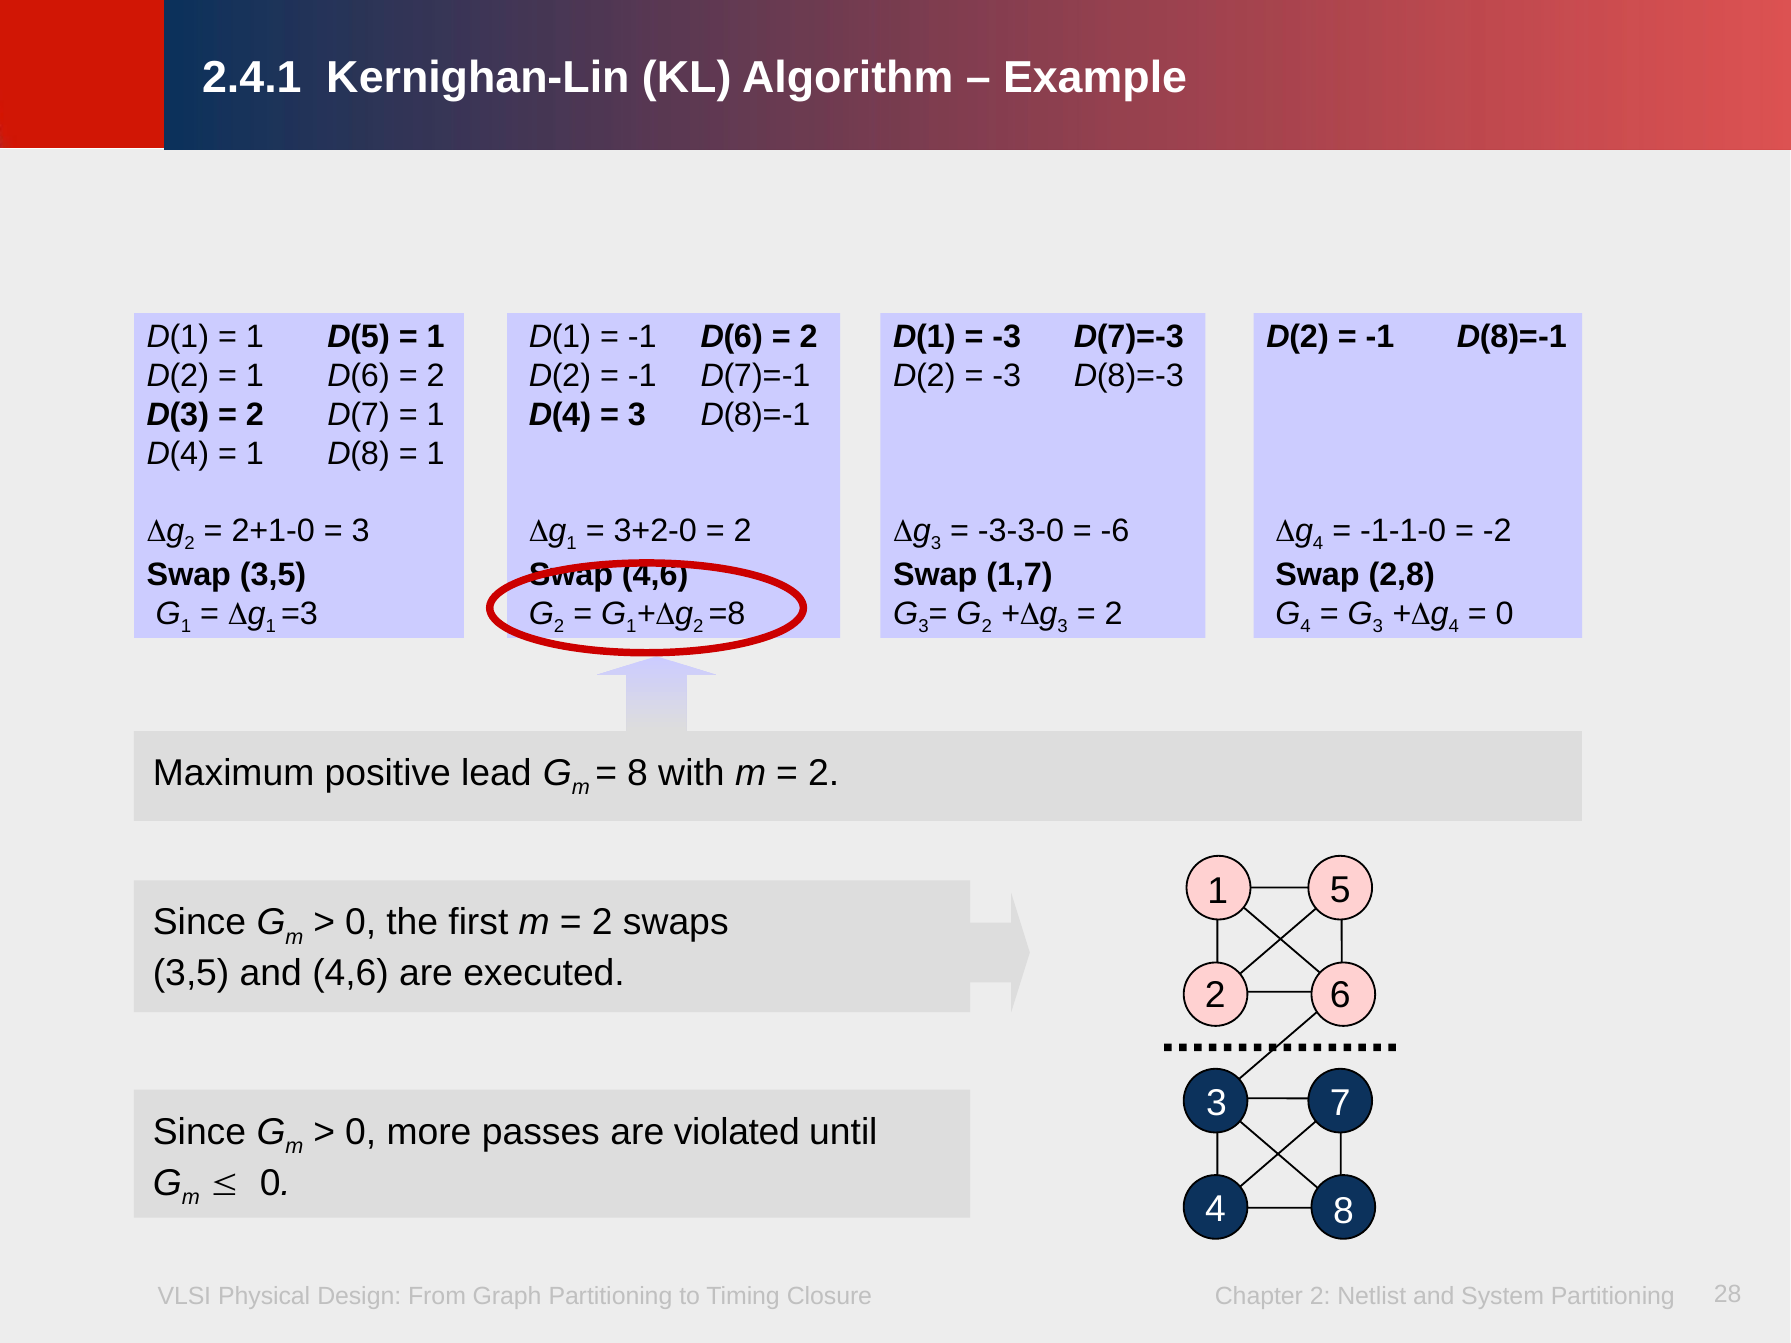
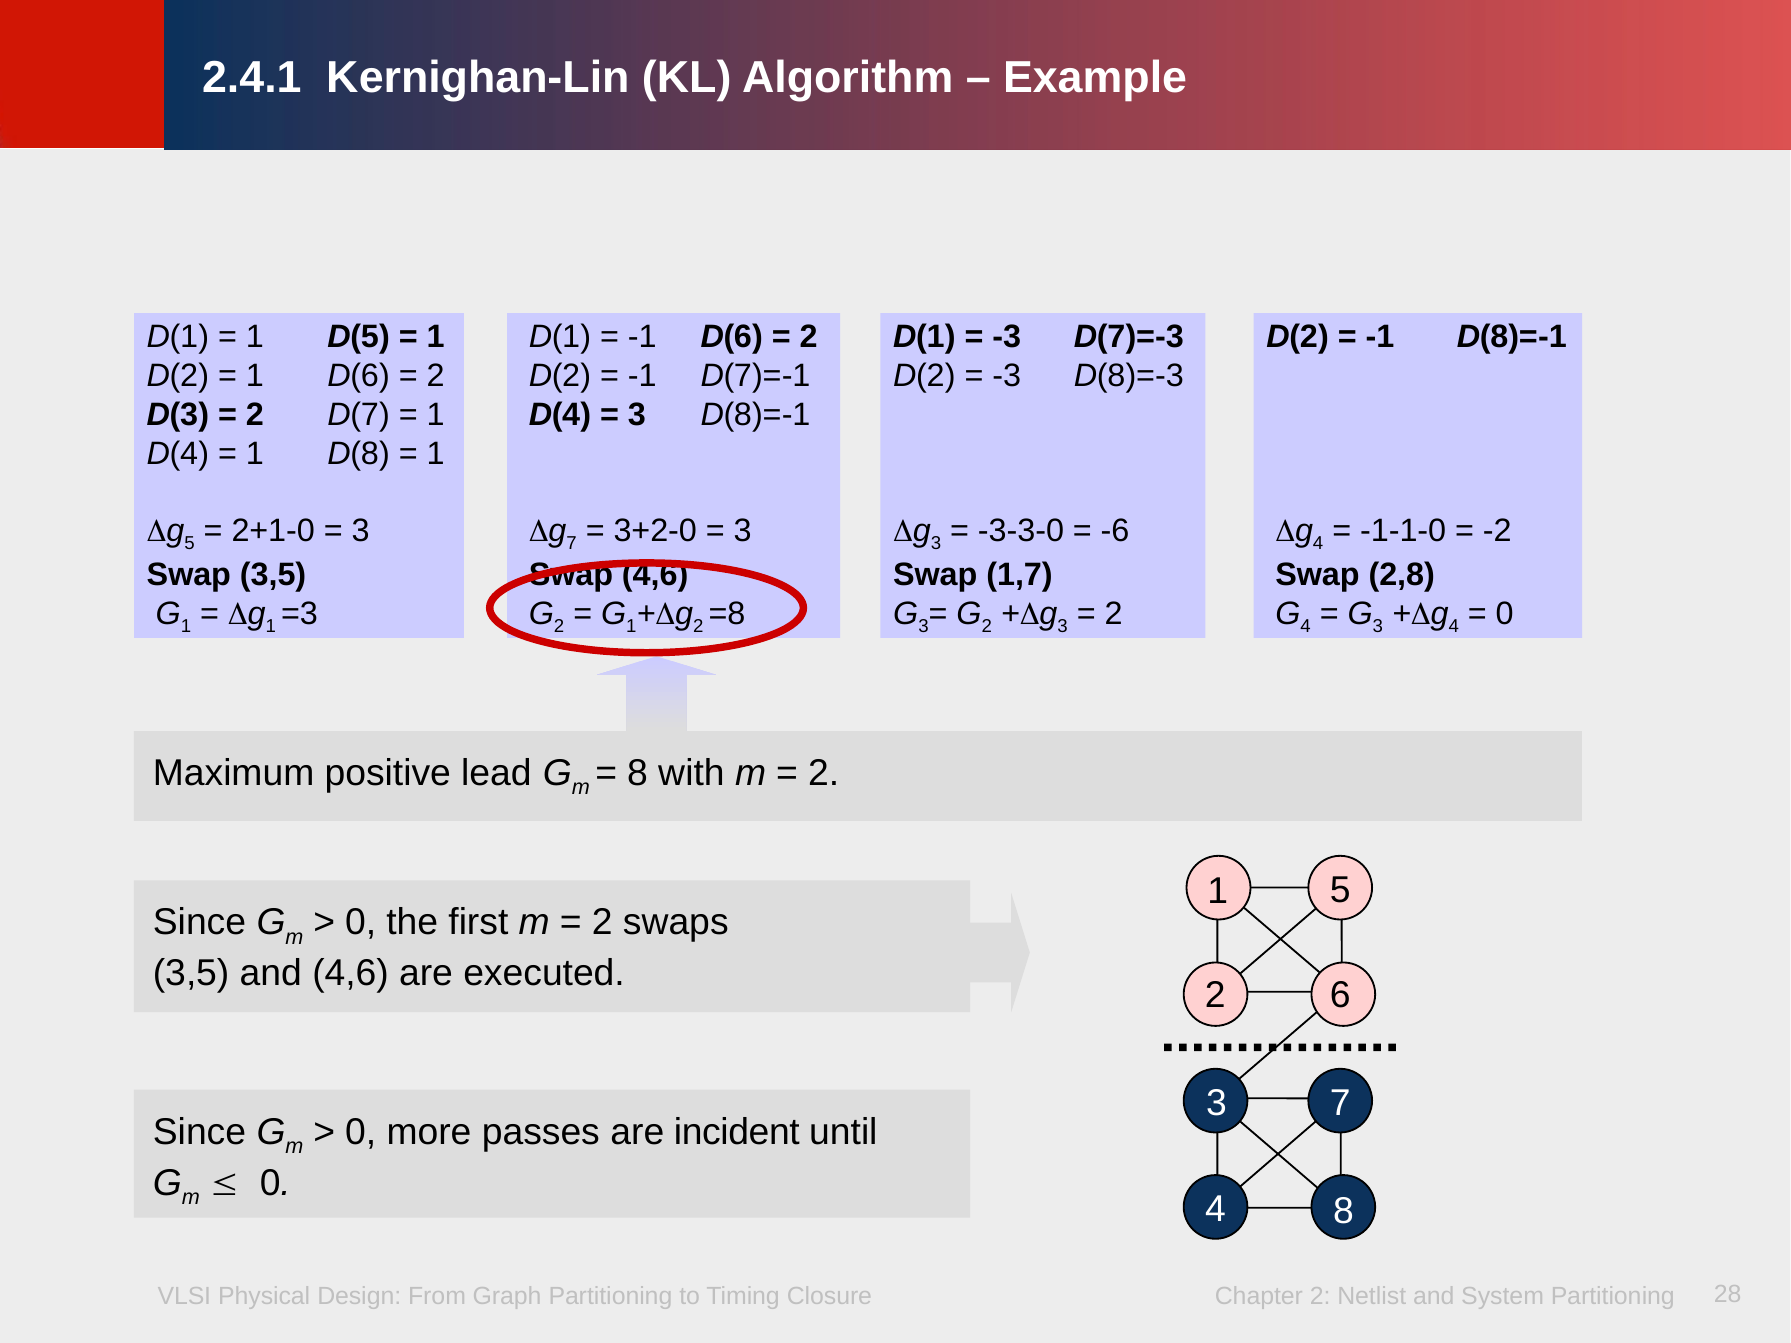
2 at (190, 544): 2 -> 5
1 at (572, 544): 1 -> 7
2 at (743, 531): 2 -> 3
violated: violated -> incident
